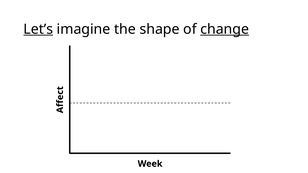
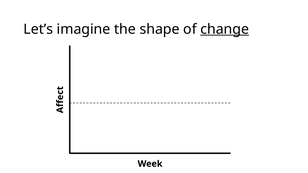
Let’s underline: present -> none
